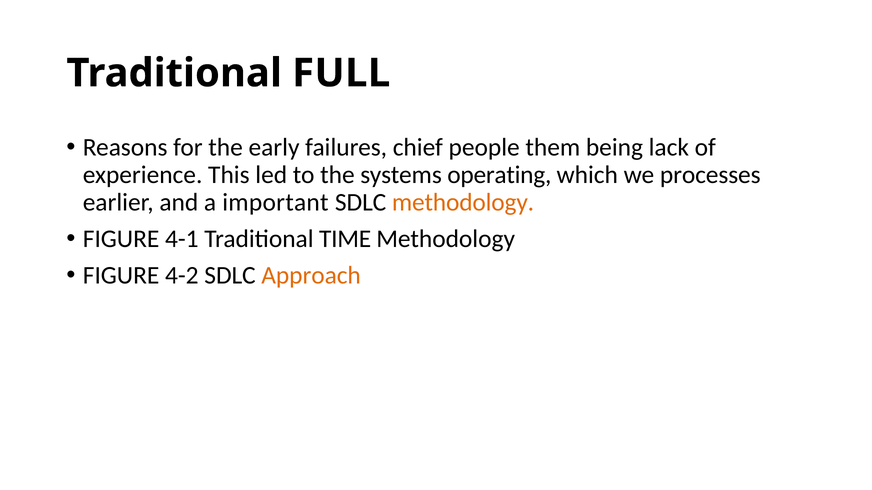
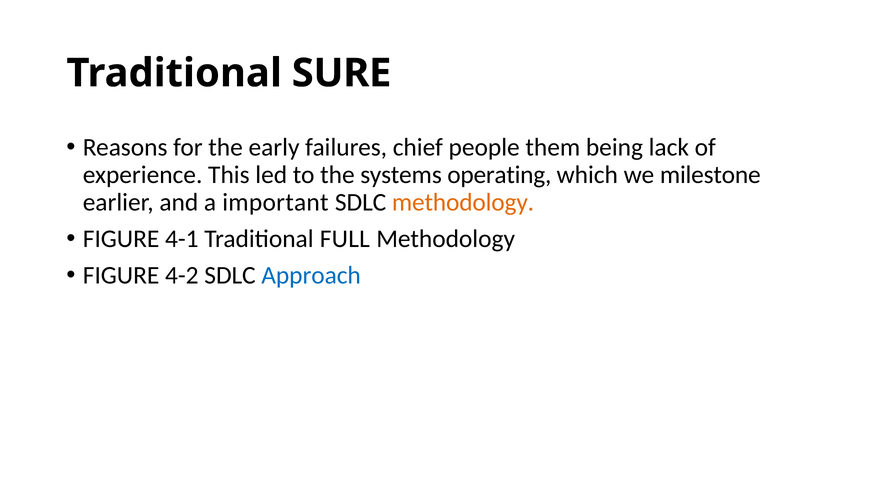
FULL: FULL -> SURE
processes: processes -> milestone
TIME: TIME -> FULL
Approach colour: orange -> blue
